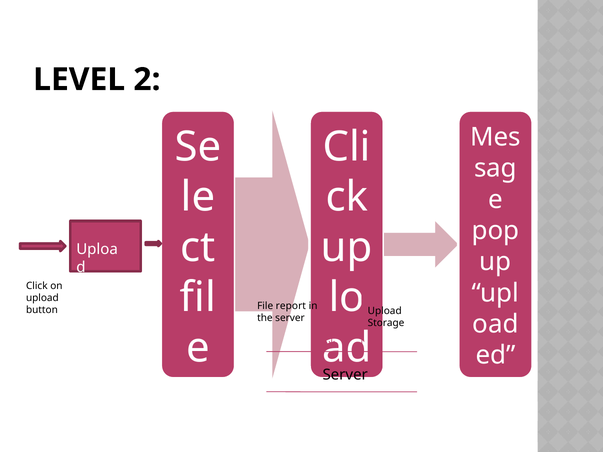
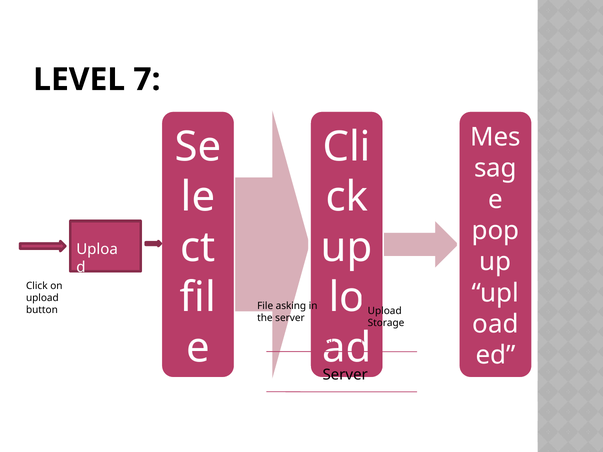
2: 2 -> 7
report: report -> asking
